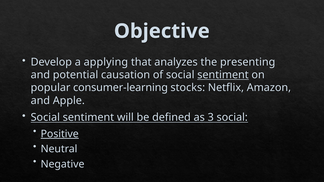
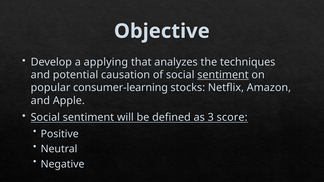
presenting: presenting -> techniques
3 social: social -> score
Positive underline: present -> none
